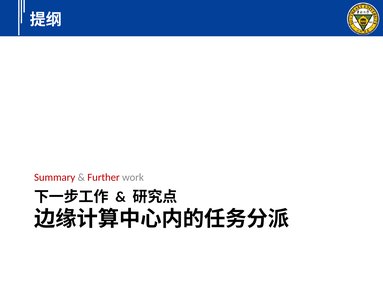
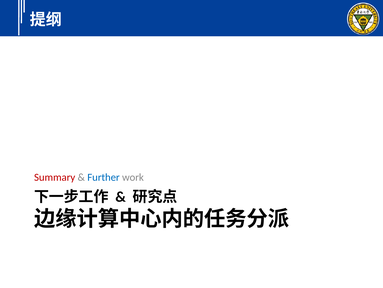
Further colour: red -> blue
